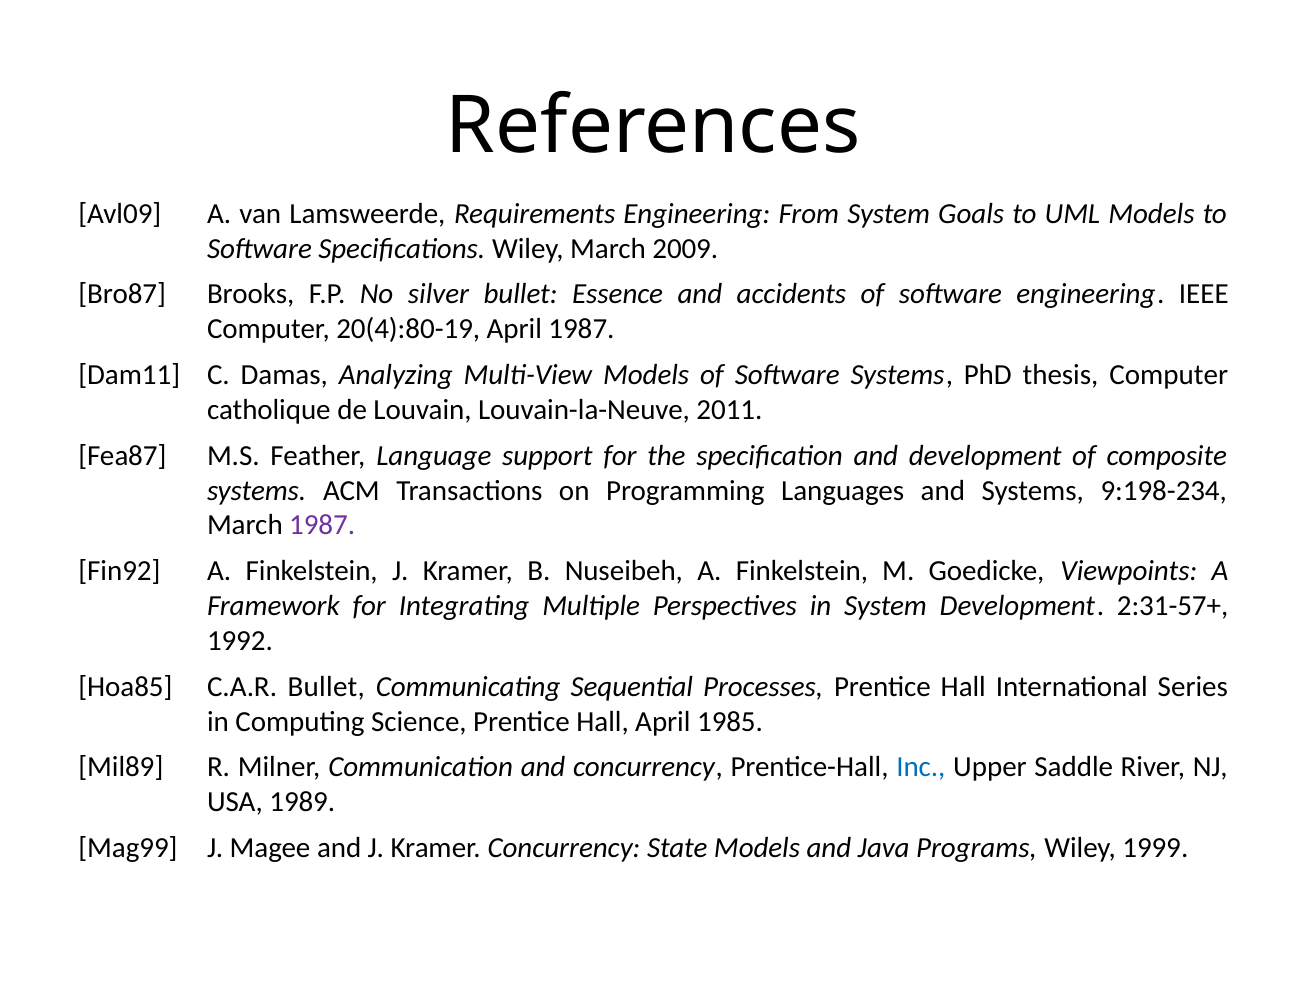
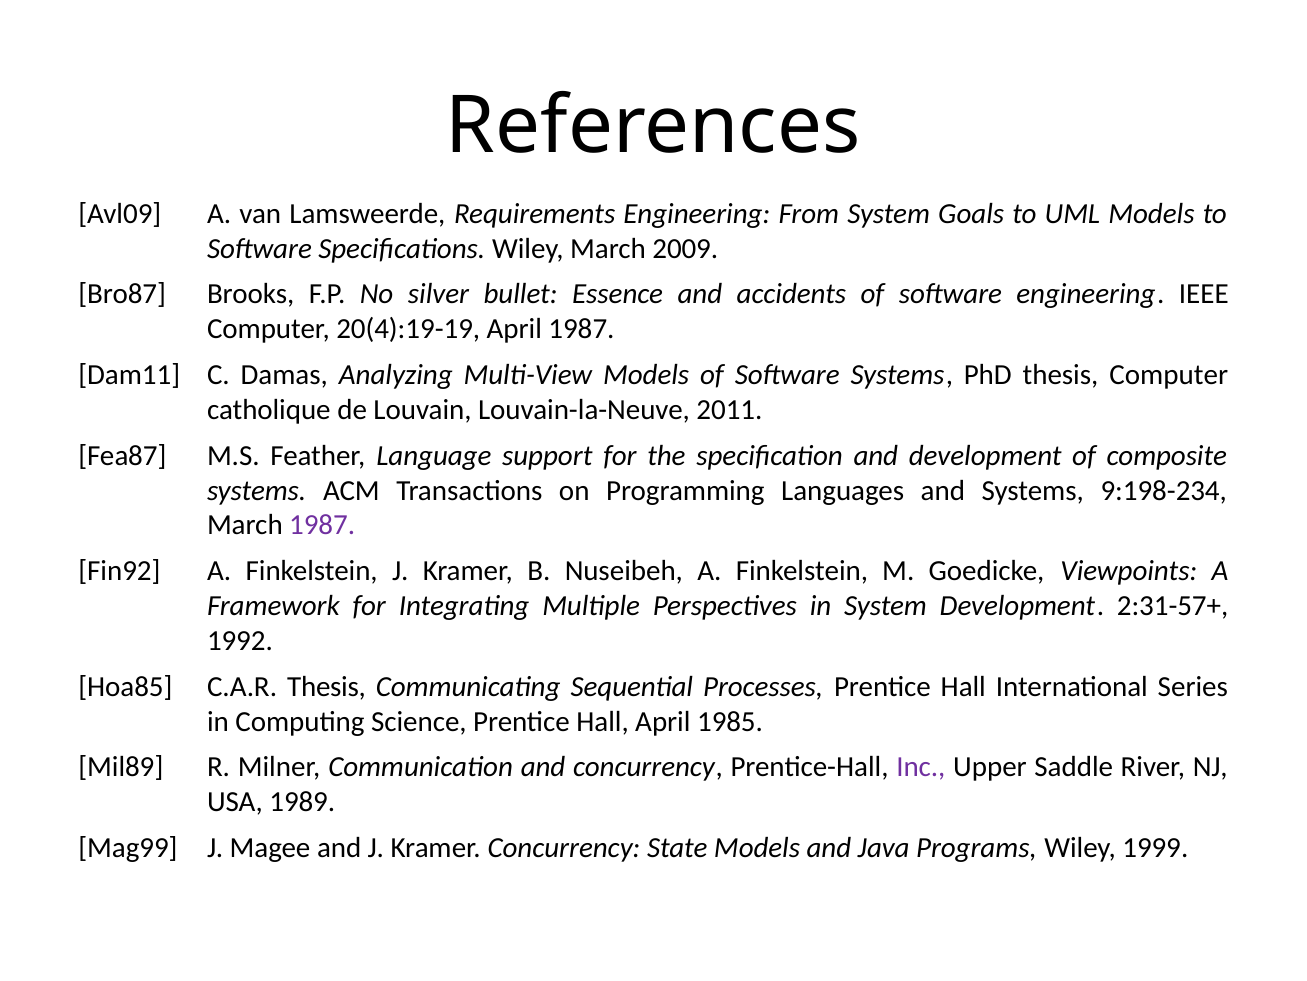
20(4):80-19: 20(4):80-19 -> 20(4):19-19
C.A.R Bullet: Bullet -> Thesis
Inc colour: blue -> purple
